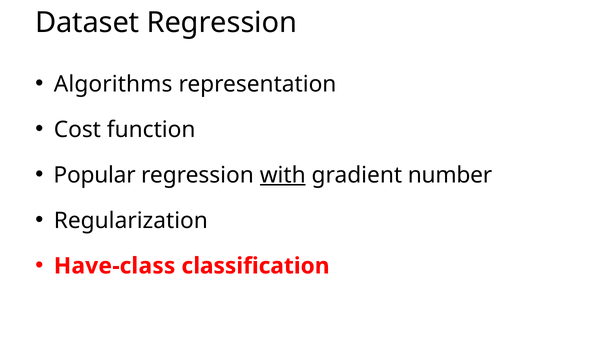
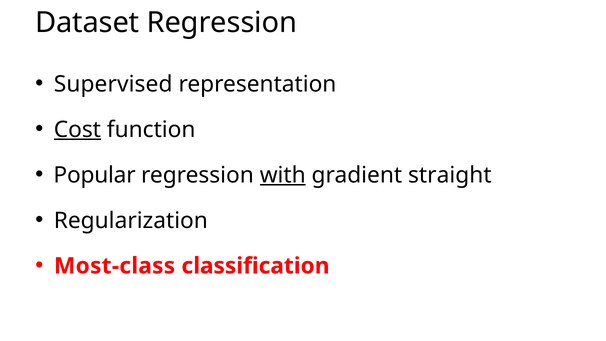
Algorithms: Algorithms -> Supervised
Cost underline: none -> present
number: number -> straight
Have-class: Have-class -> Most-class
